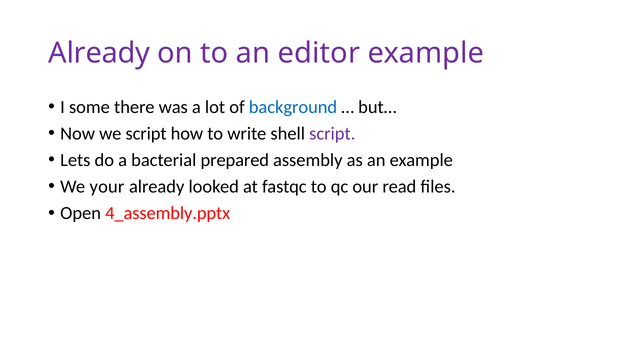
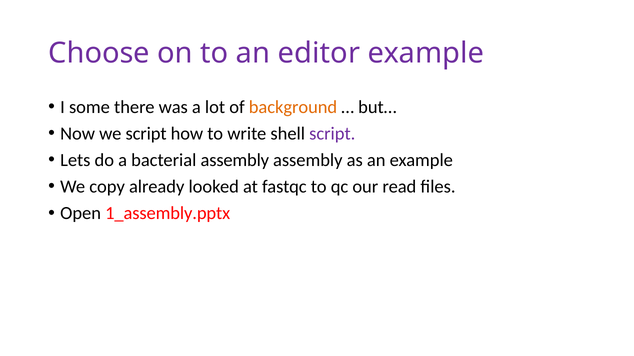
Already at (99, 53): Already -> Choose
background colour: blue -> orange
bacterial prepared: prepared -> assembly
your: your -> copy
4_assembly.pptx: 4_assembly.pptx -> 1_assembly.pptx
